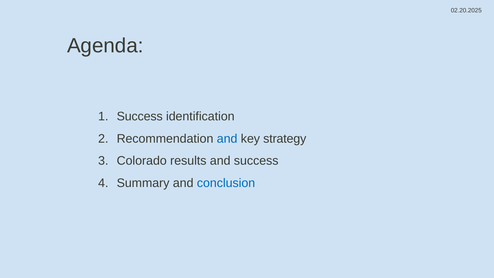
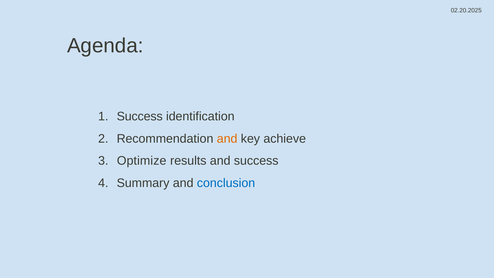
and at (227, 139) colour: blue -> orange
strategy: strategy -> achieve
Colorado: Colorado -> Optimize
